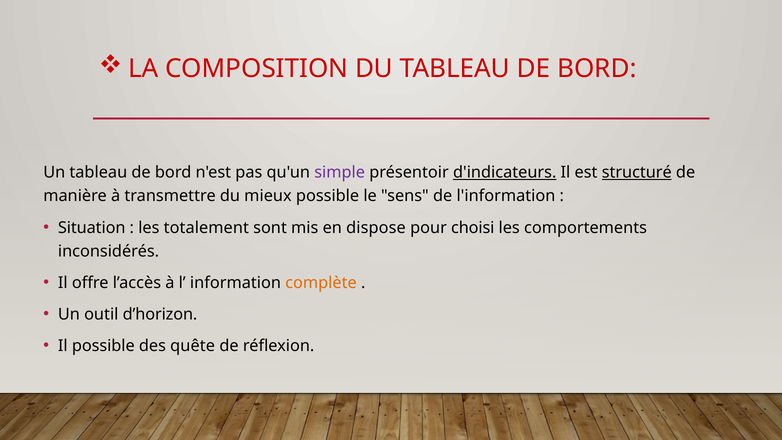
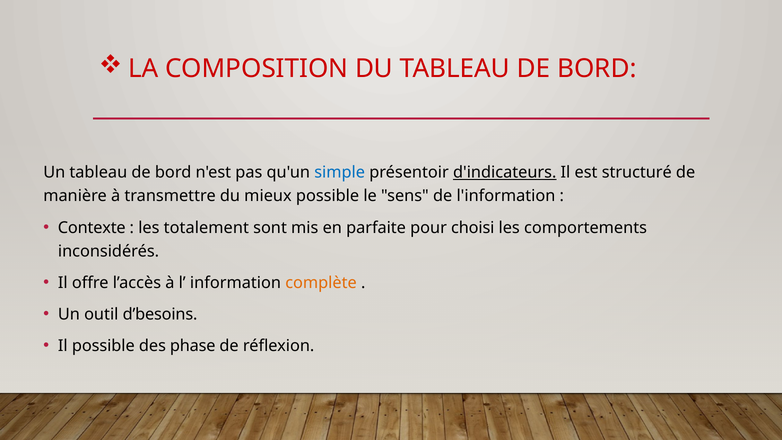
simple colour: purple -> blue
structuré underline: present -> none
Situation: Situation -> Contexte
dispose: dispose -> parfaite
d’horizon: d’horizon -> d’besoins
quête: quête -> phase
